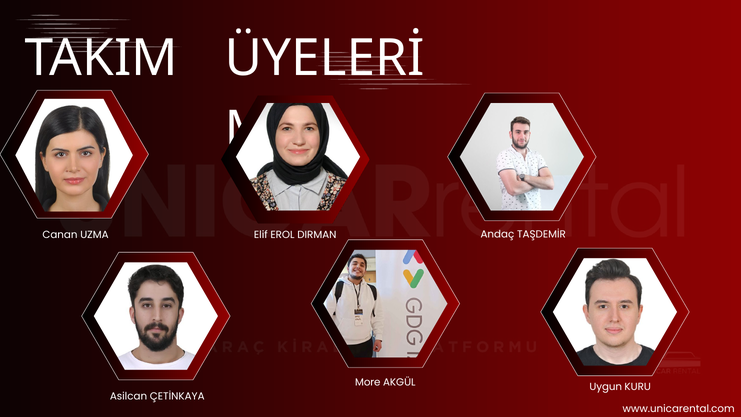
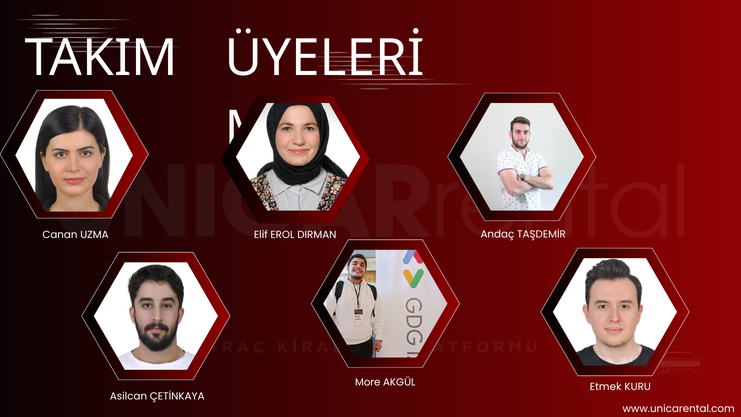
Uygun: Uygun -> Etmek
